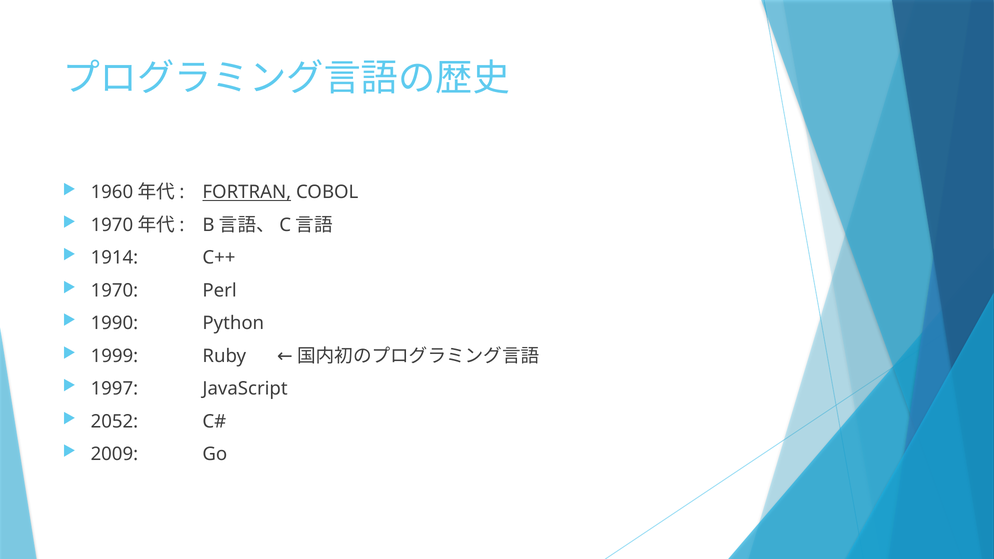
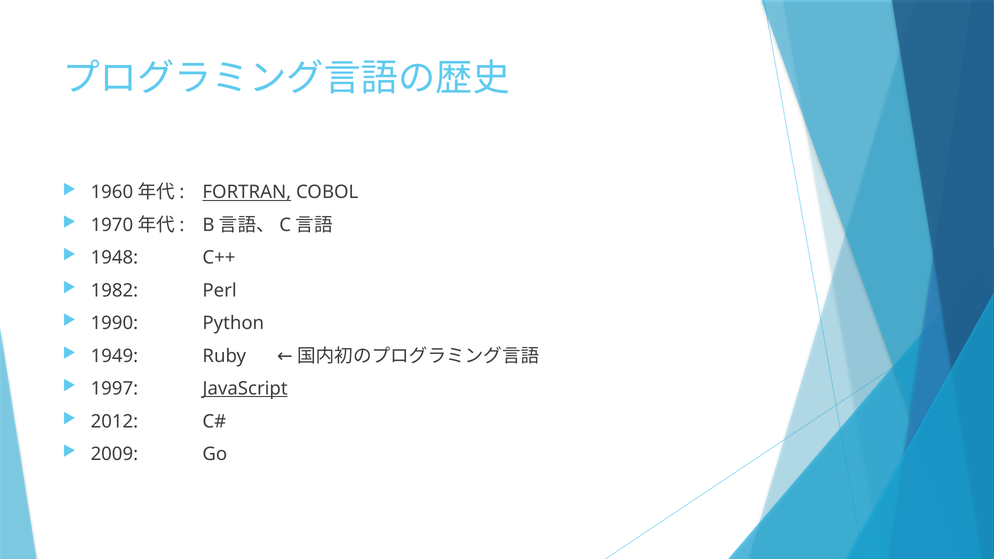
1914: 1914 -> 1948
1970: 1970 -> 1982
1999: 1999 -> 1949
JavaScript underline: none -> present
2052: 2052 -> 2012
